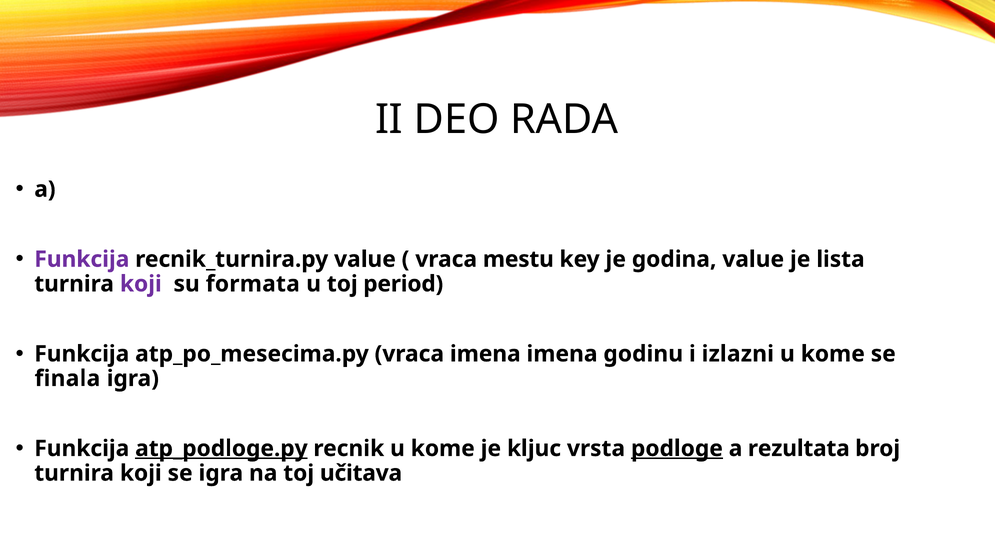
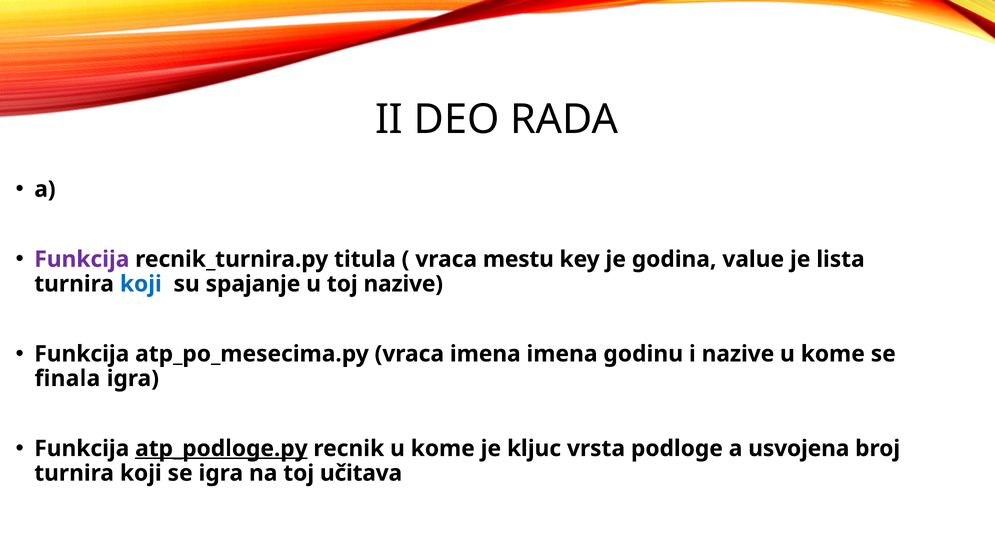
recnik_turnira.py value: value -> titula
koji at (141, 284) colour: purple -> blue
formata: formata -> spajanje
toj period: period -> nazive
i izlazni: izlazni -> nazive
podloge underline: present -> none
rezultata: rezultata -> usvojena
